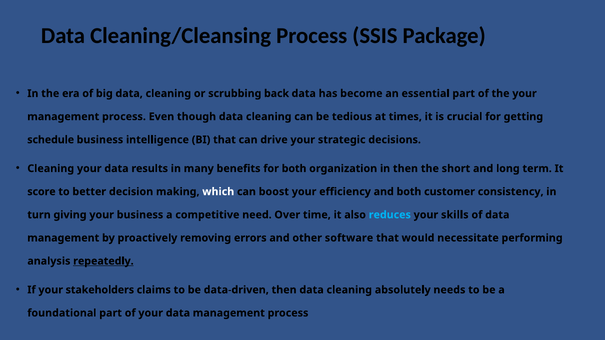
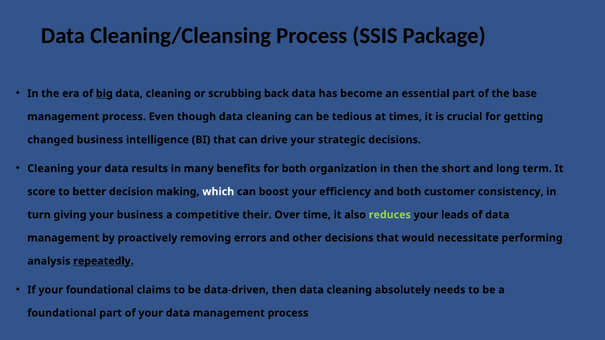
big underline: none -> present
the your: your -> base
schedule: schedule -> changed
need: need -> their
reduces colour: light blue -> light green
skills: skills -> leads
other software: software -> decisions
your stakeholders: stakeholders -> foundational
